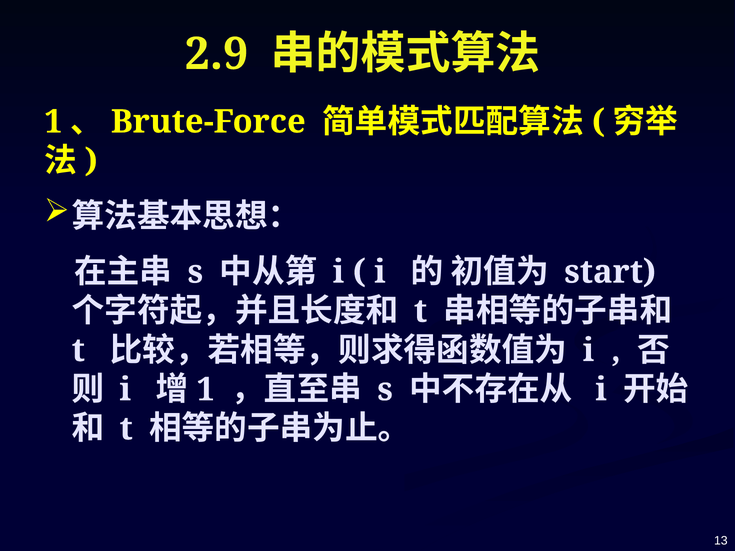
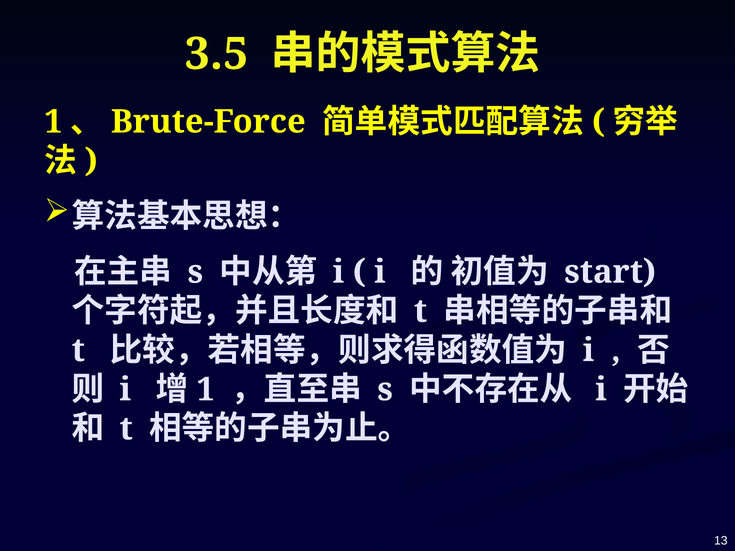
2.9: 2.9 -> 3.5
